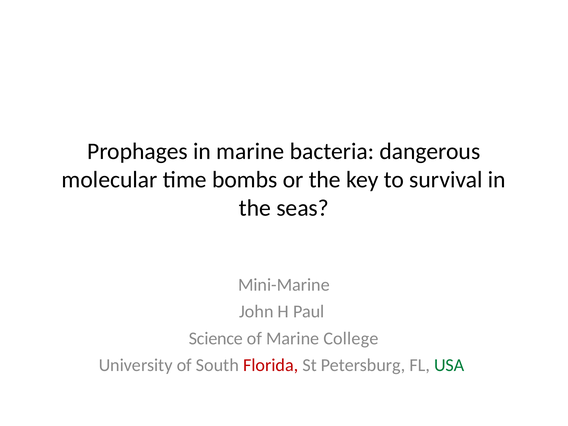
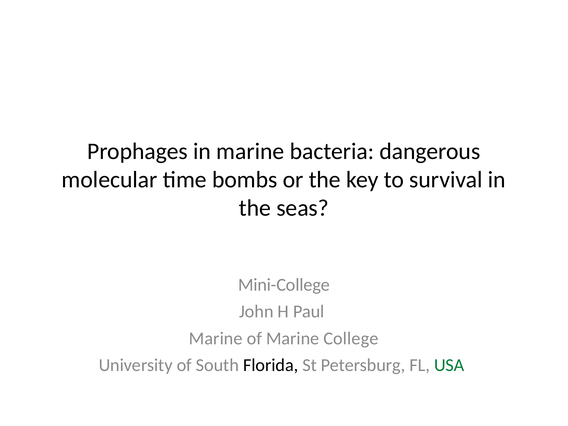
Mini-Marine: Mini-Marine -> Mini-College
Science at (216, 338): Science -> Marine
Florida colour: red -> black
